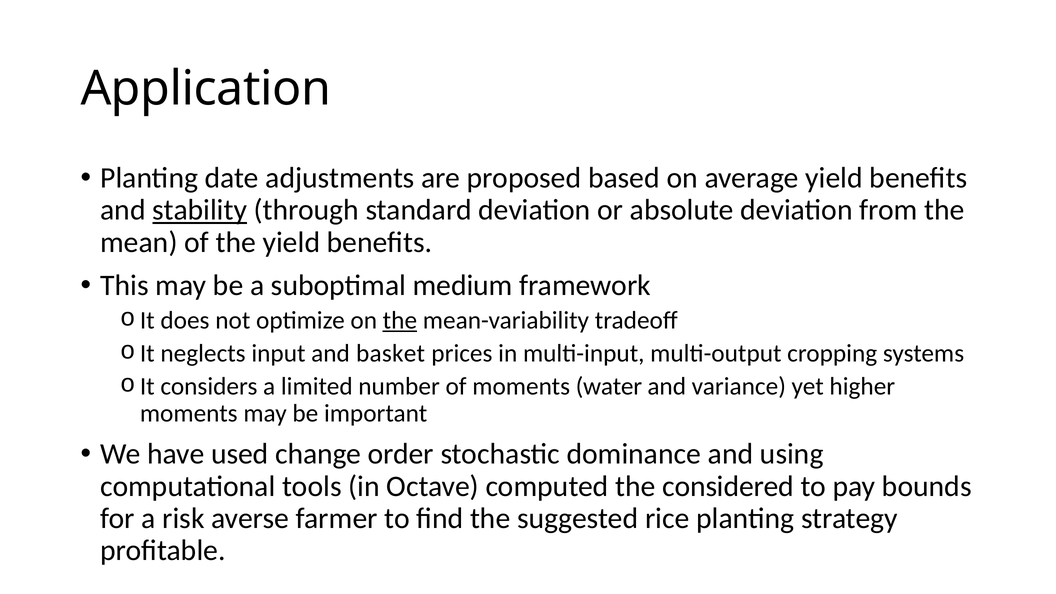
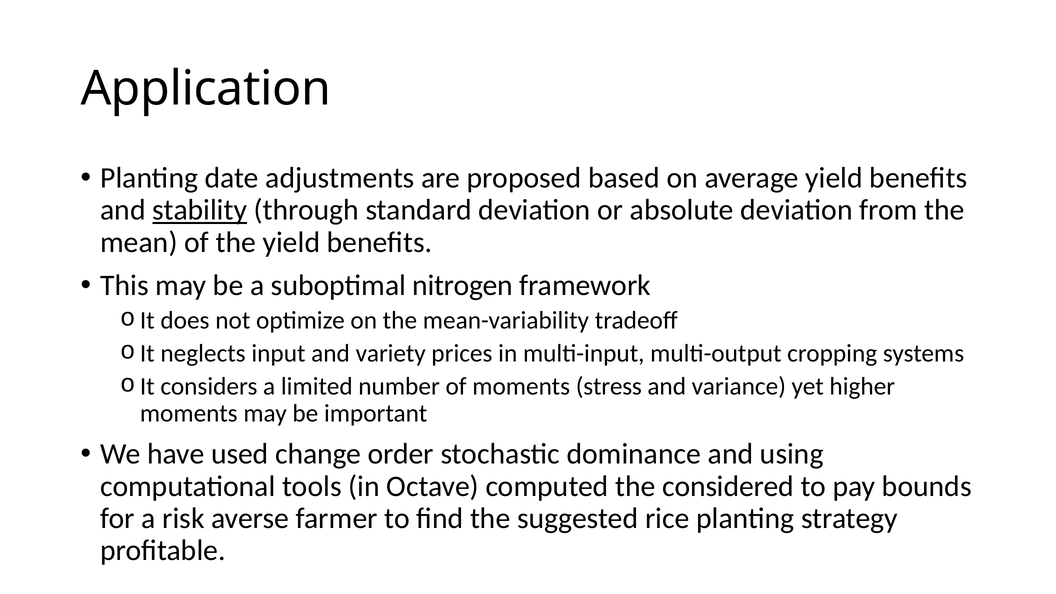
medium: medium -> nitrogen
the at (400, 321) underline: present -> none
basket: basket -> variety
water: water -> stress
